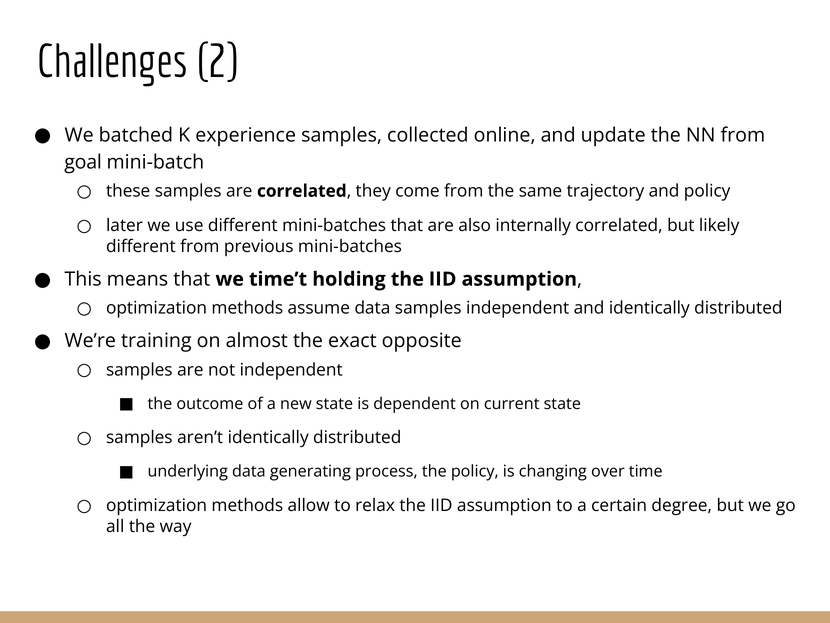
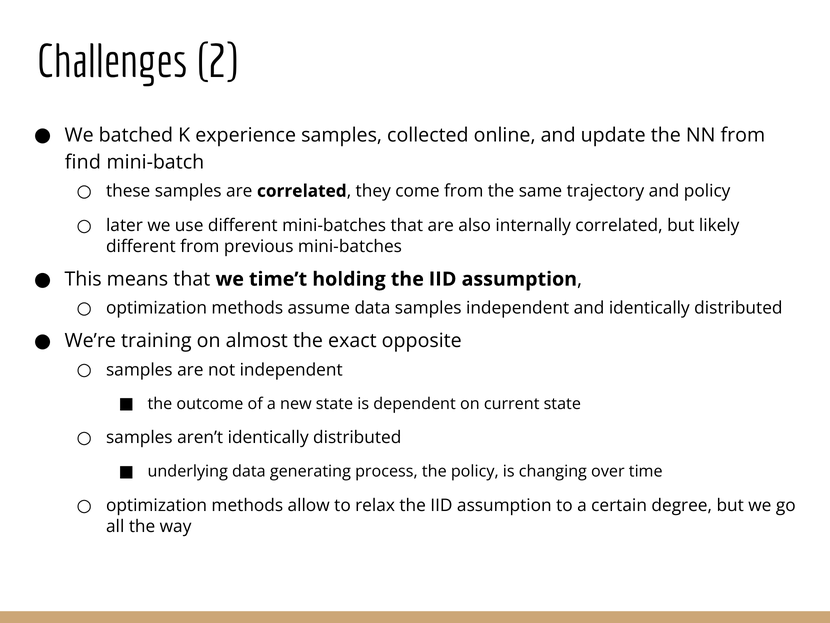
goal: goal -> find
